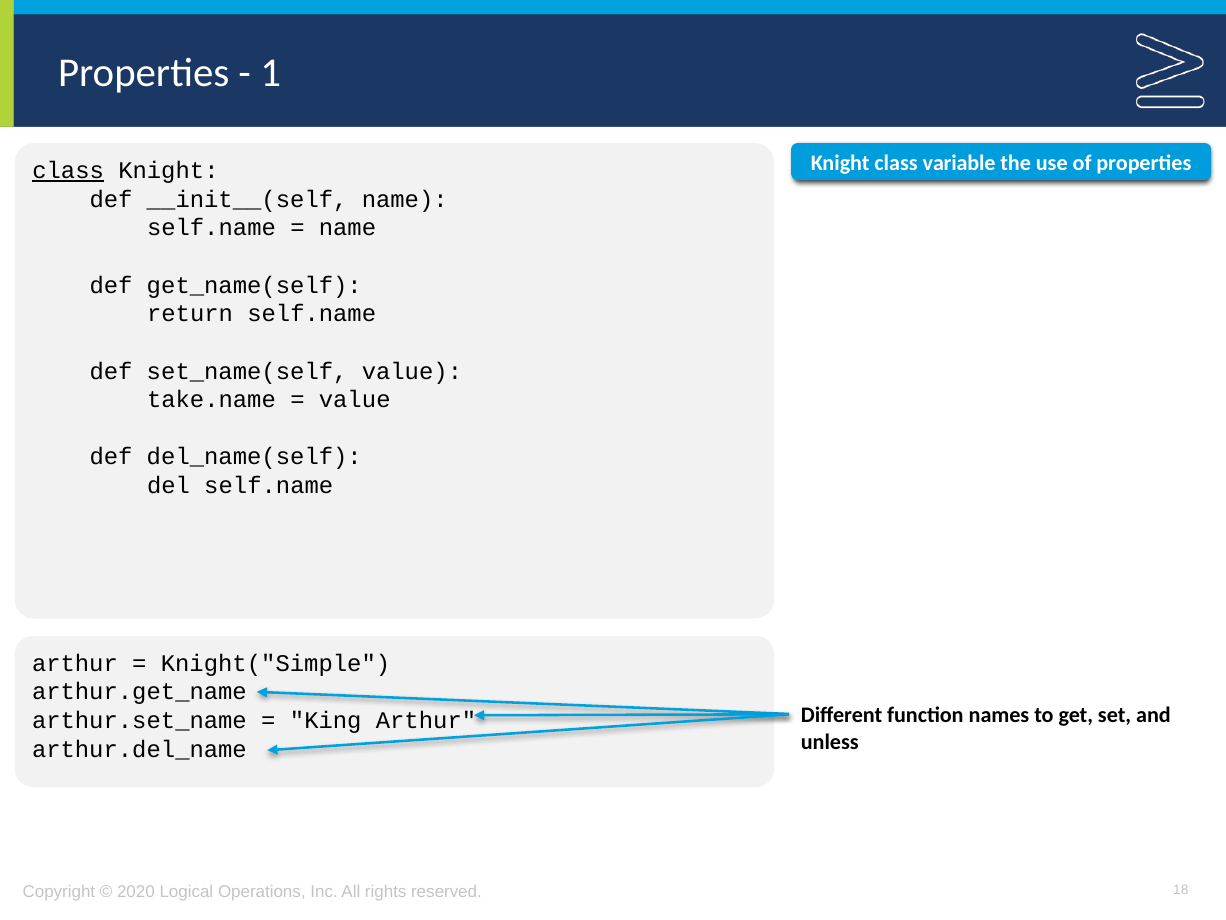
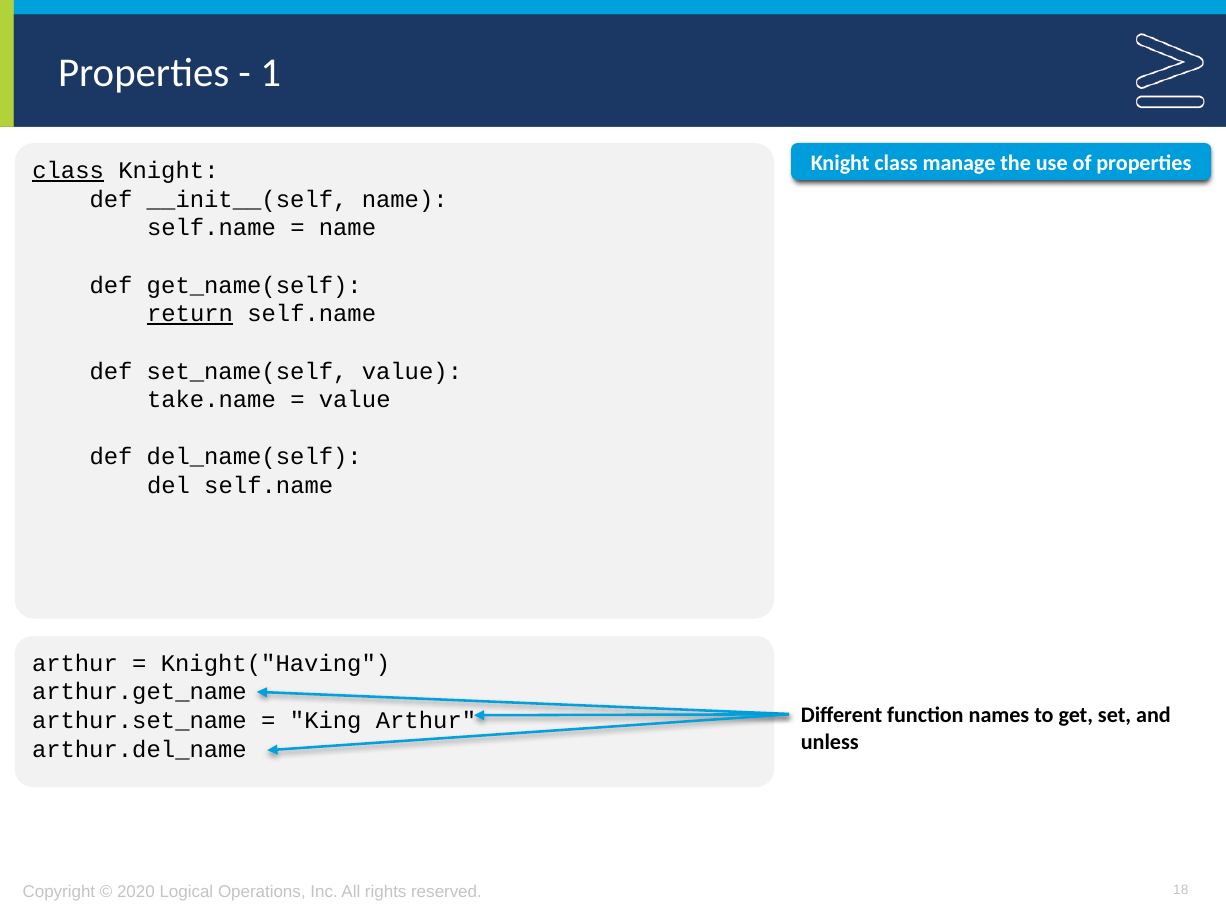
variable: variable -> manage
return underline: none -> present
Knight("Simple: Knight("Simple -> Knight("Having
